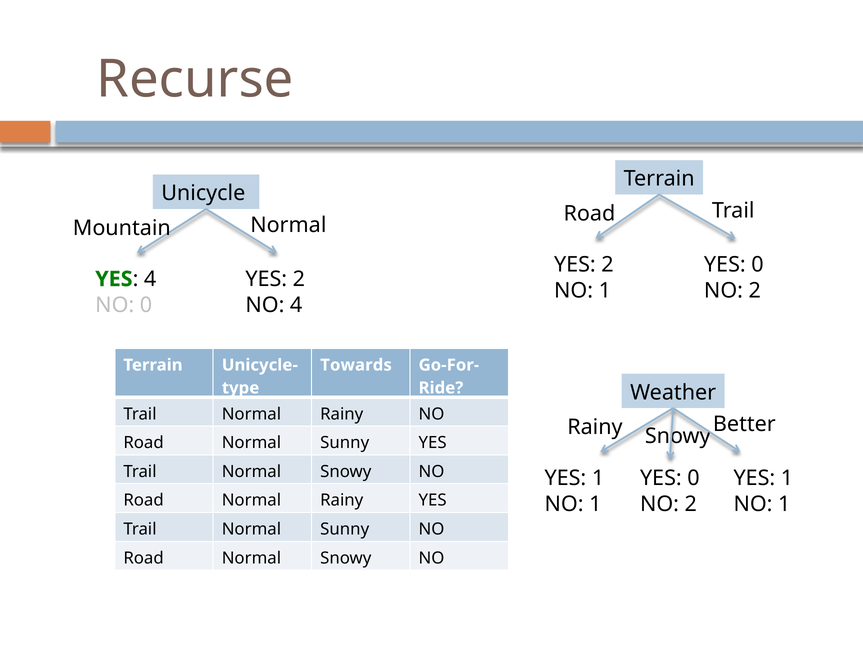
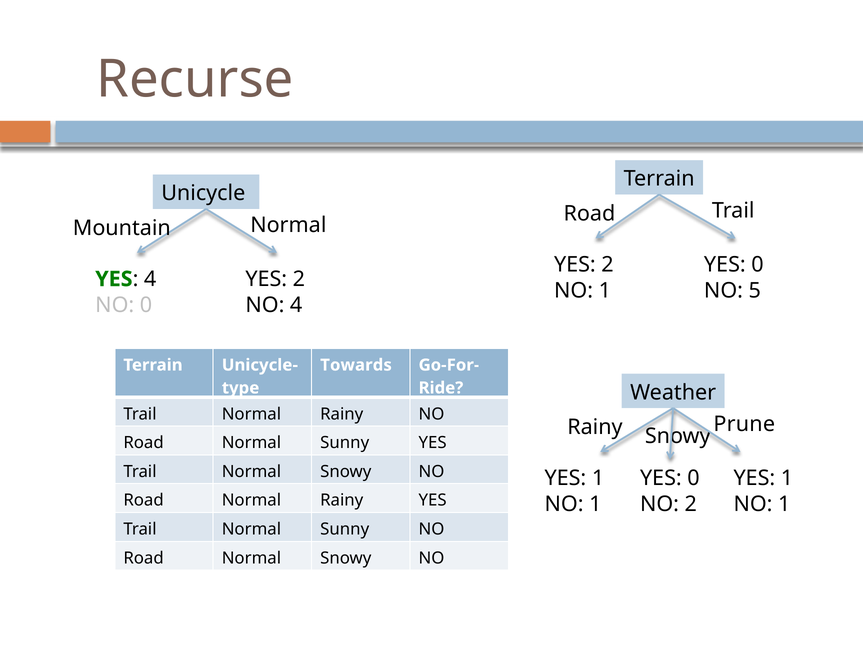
2 at (755, 291): 2 -> 5
Better: Better -> Prune
